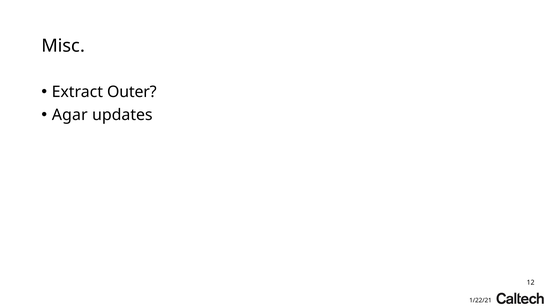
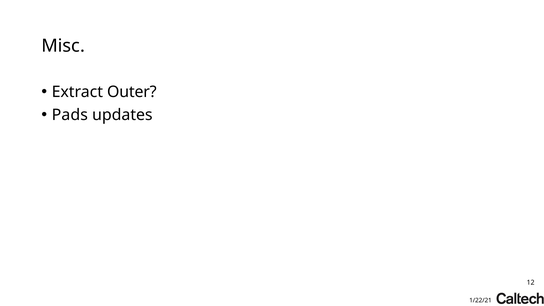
Agar: Agar -> Pads
